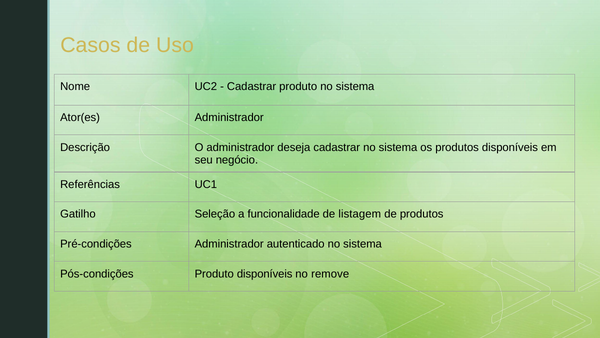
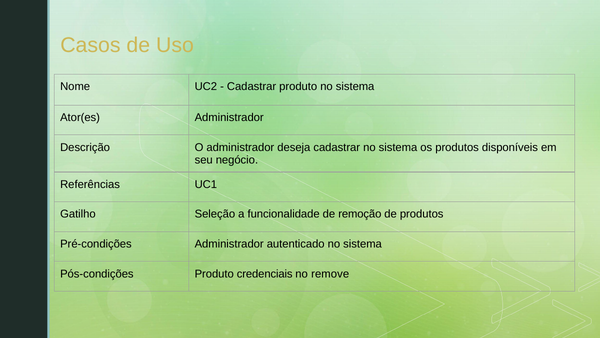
listagem: listagem -> remoção
Produto disponíveis: disponíveis -> credenciais
